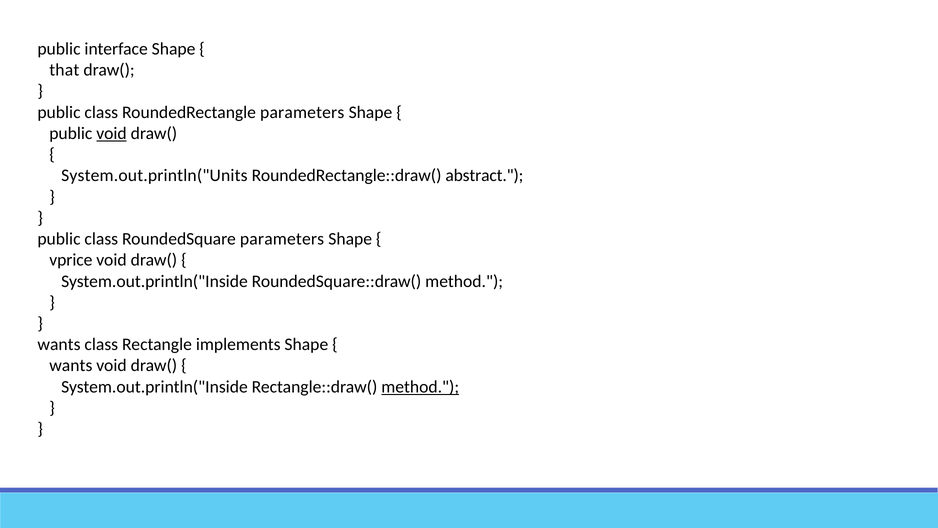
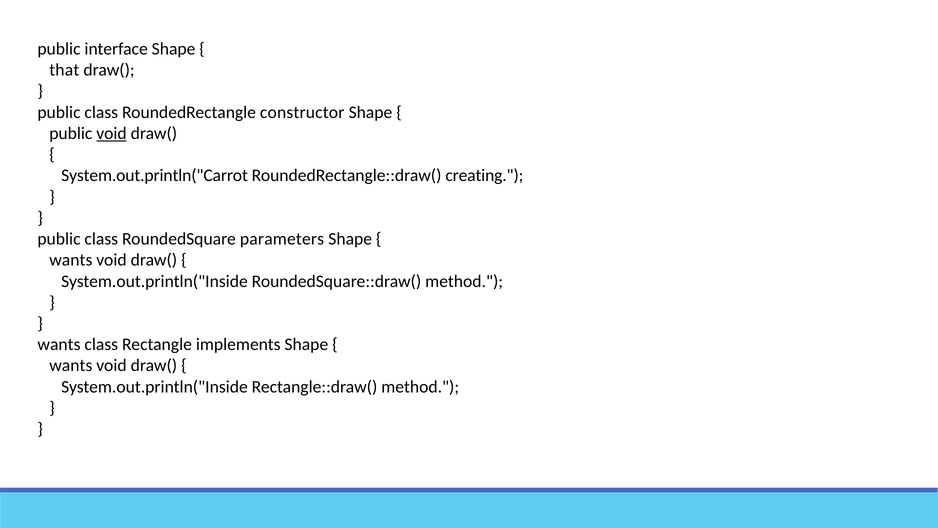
RoundedRectangle parameters: parameters -> constructor
System.out.println("Units: System.out.println("Units -> System.out.println("Carrot
abstract: abstract -> creating
vprice at (71, 260): vprice -> wants
method at (420, 387) underline: present -> none
